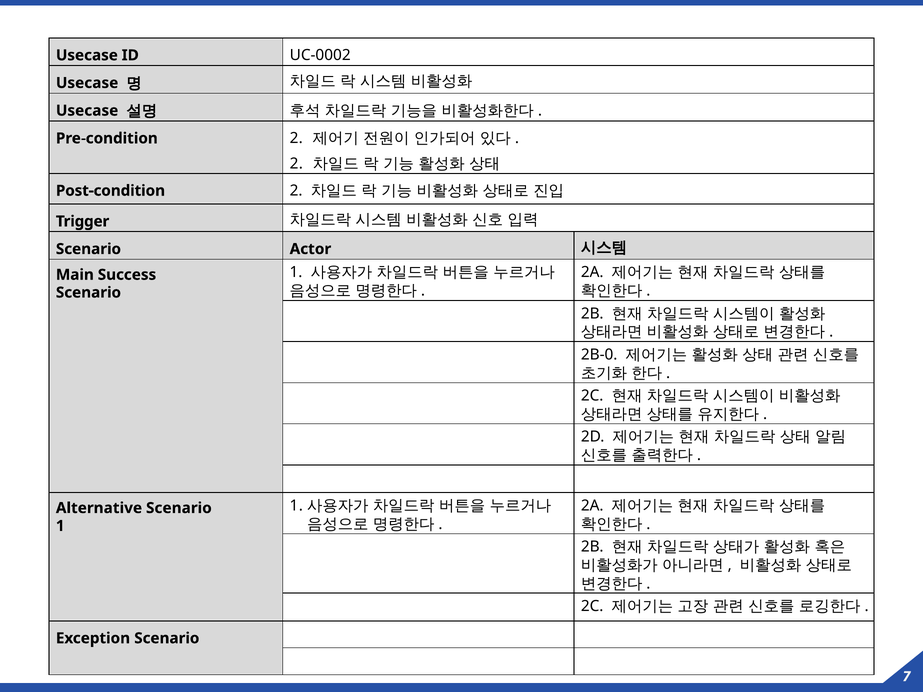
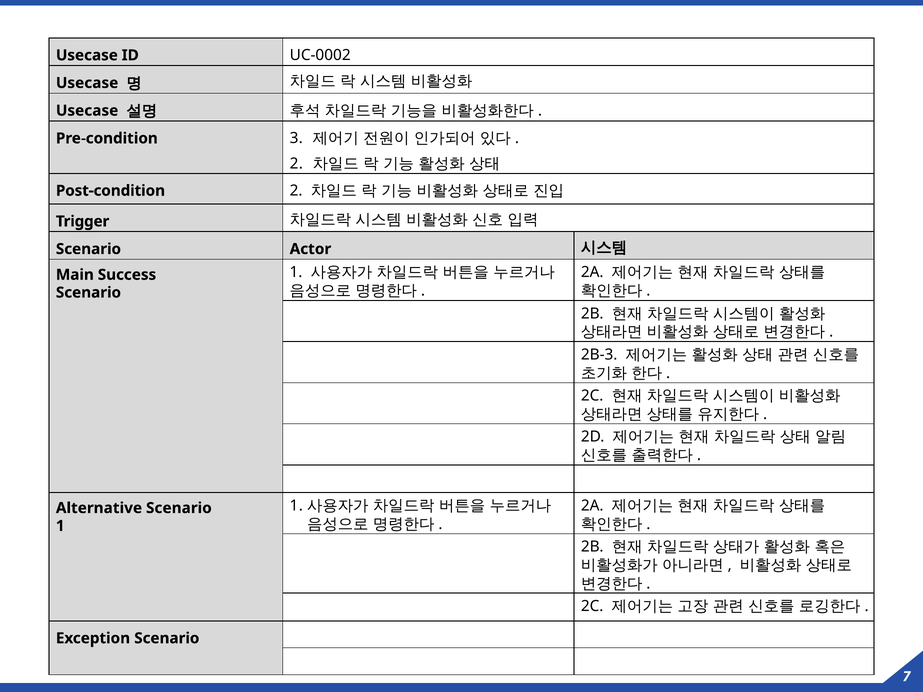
Pre-condition 2: 2 -> 3
2B-0: 2B-0 -> 2B-3
